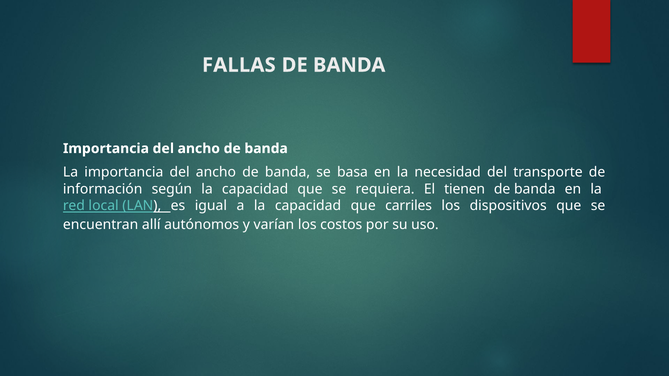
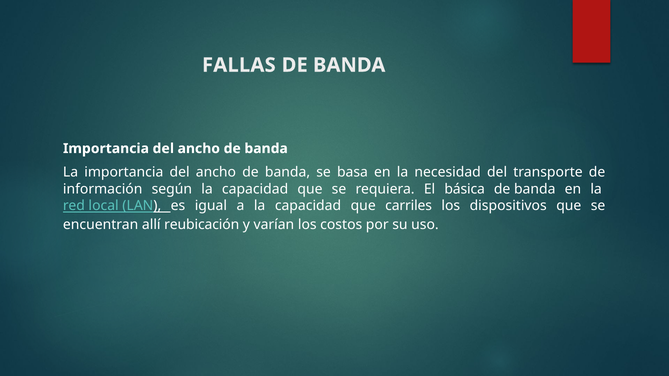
tienen: tienen -> básica
autónomos: autónomos -> reubicación
